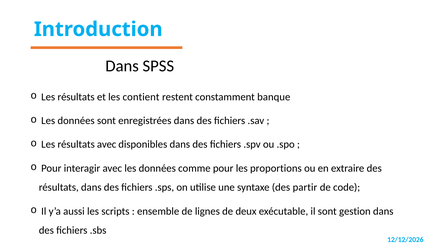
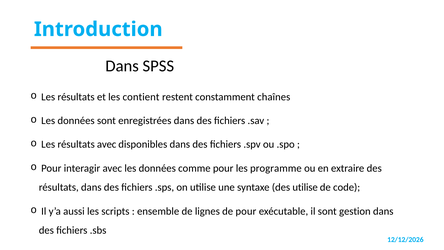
banque: banque -> chaînes
proportions: proportions -> programme
des partir: partir -> utilise
de deux: deux -> pour
